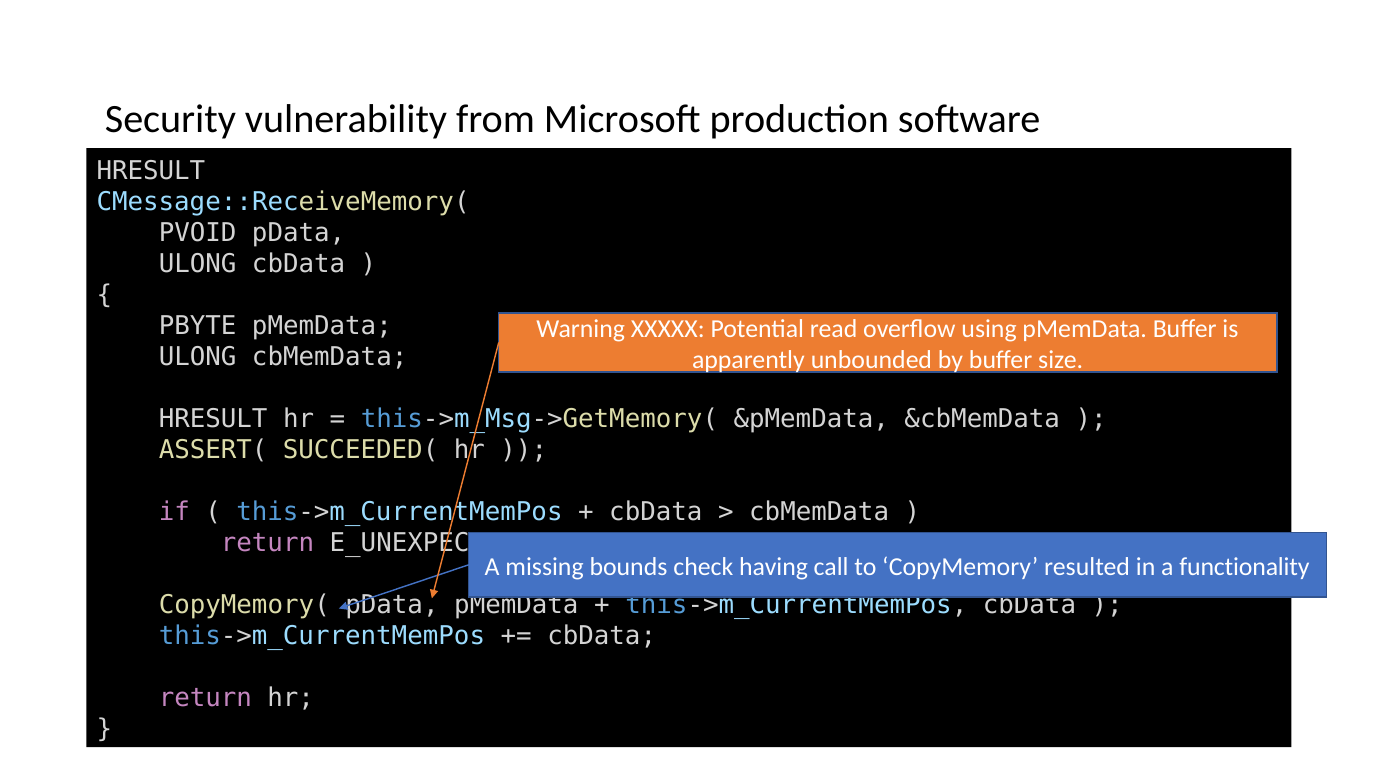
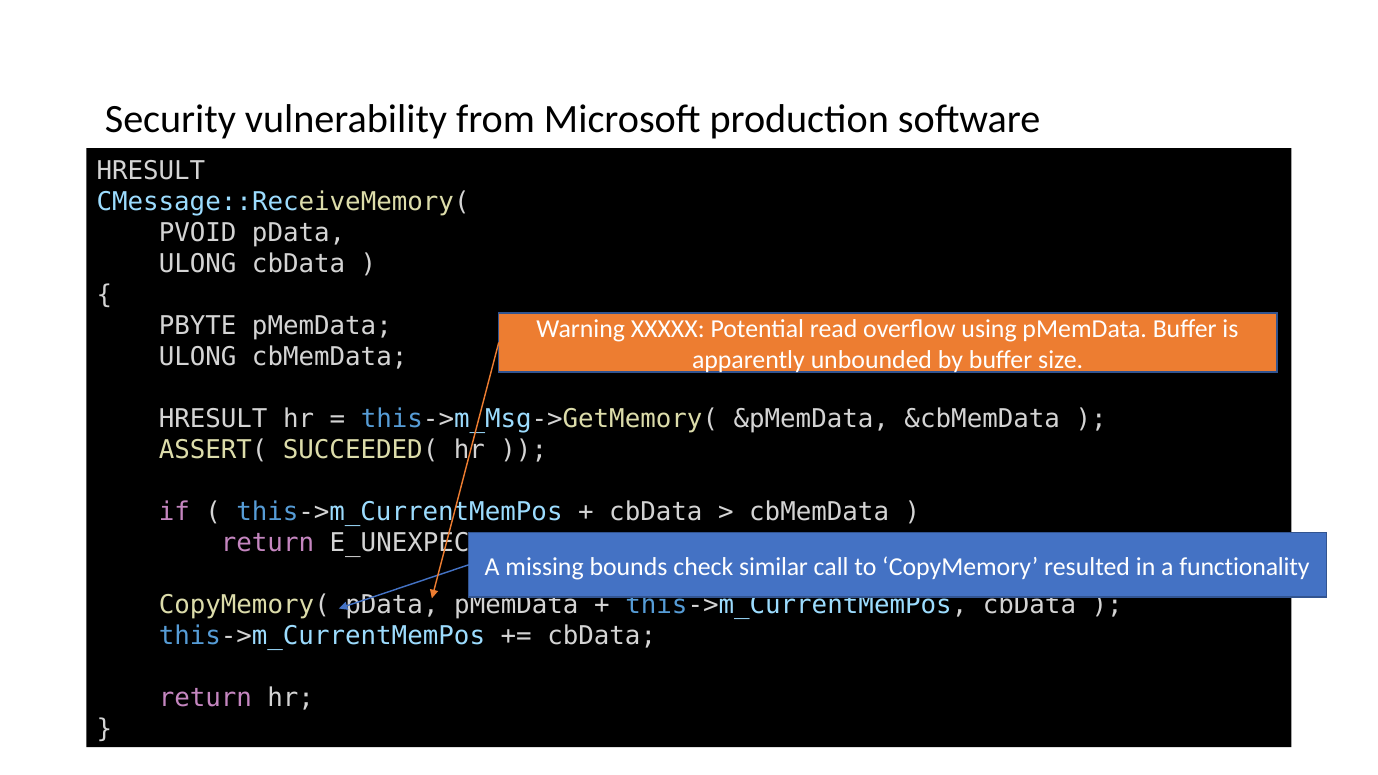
having: having -> similar
